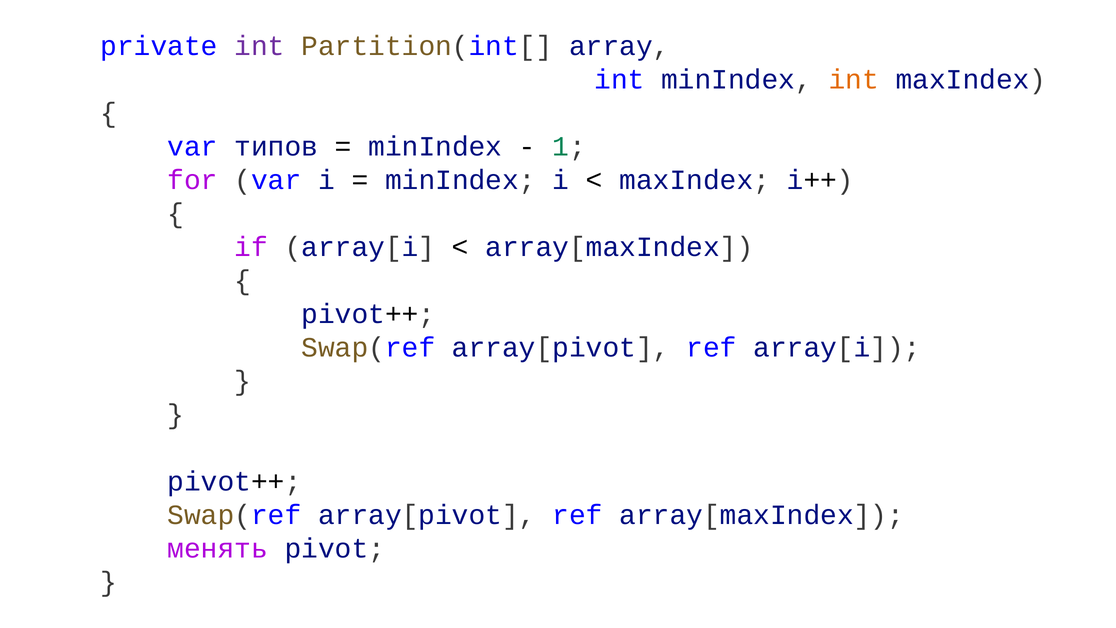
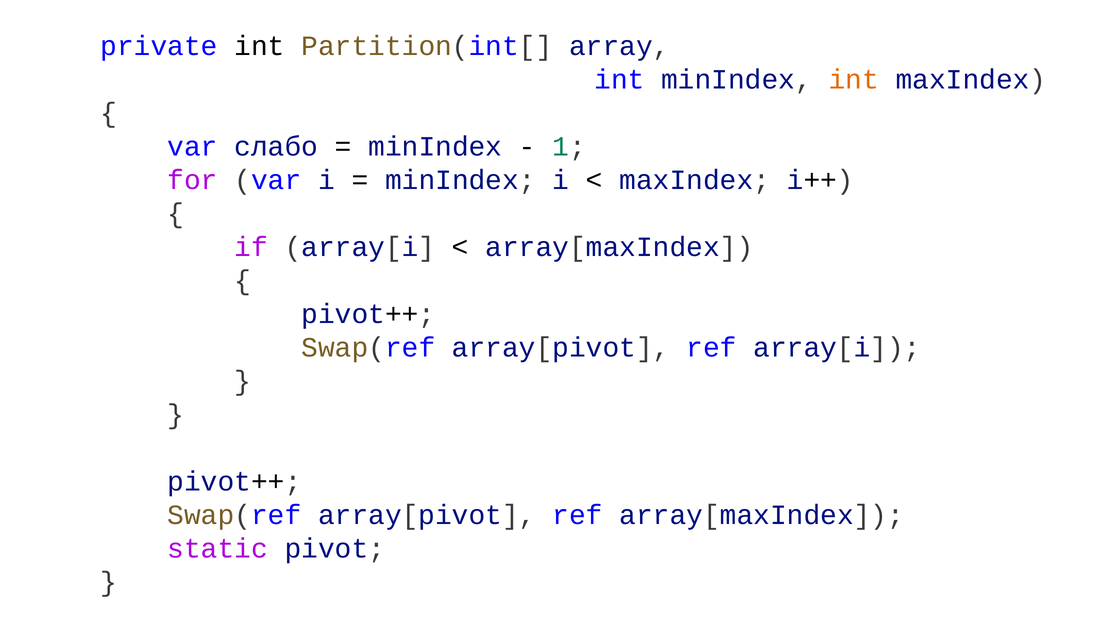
int at (259, 46) colour: purple -> black
типов: типов -> слабо
менять: менять -> static
